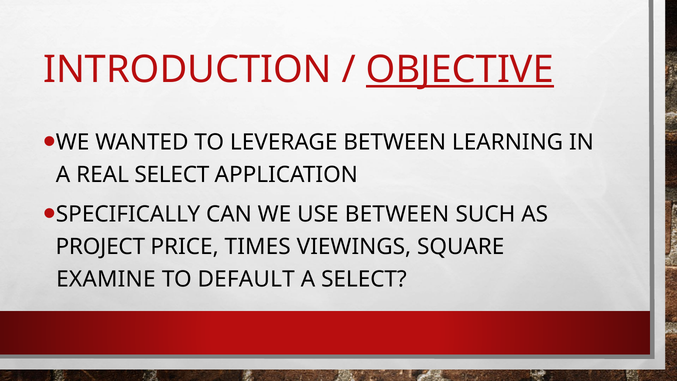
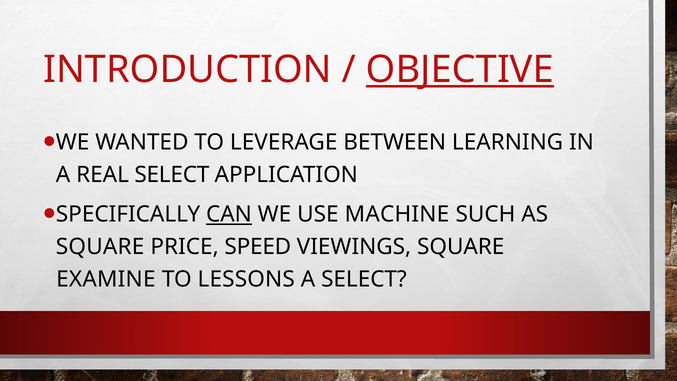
CAN underline: none -> present
USE BETWEEN: BETWEEN -> MACHINE
PROJECT at (100, 247): PROJECT -> SQUARE
TIMES: TIMES -> SPEED
DEFAULT: DEFAULT -> LESSONS
